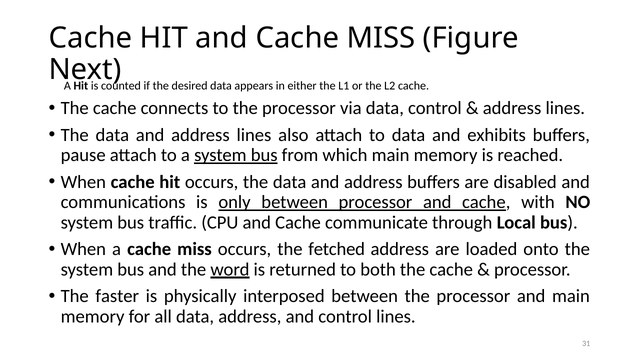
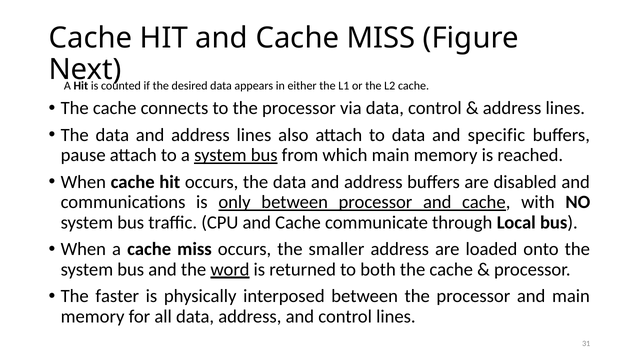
exhibits: exhibits -> specific
fetched: fetched -> smaller
